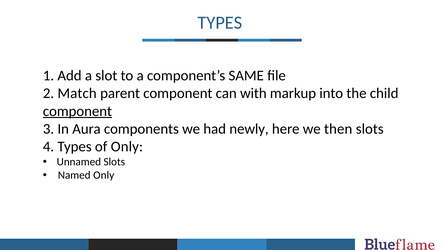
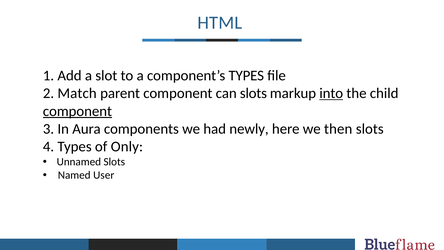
TYPES at (220, 23): TYPES -> HTML
component’s SAME: SAME -> TYPES
can with: with -> slots
into underline: none -> present
Named Only: Only -> User
